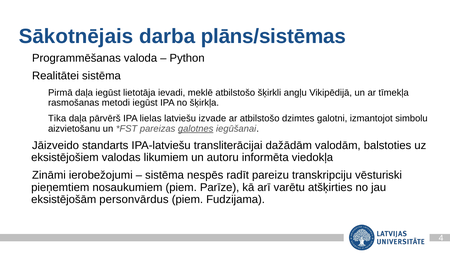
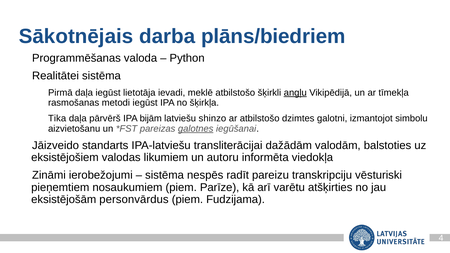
plāns/sistēmas: plāns/sistēmas -> plāns/biedriem
angļu underline: none -> present
lielas: lielas -> bijām
izvade: izvade -> shinzo
